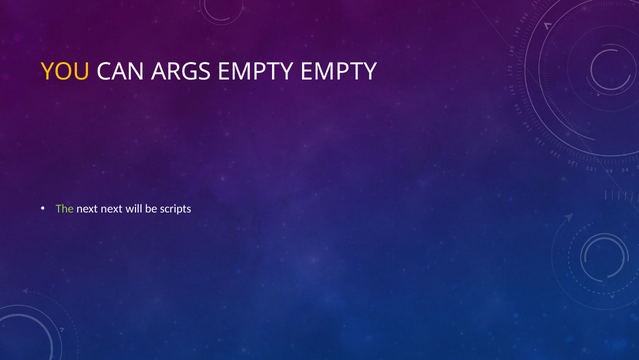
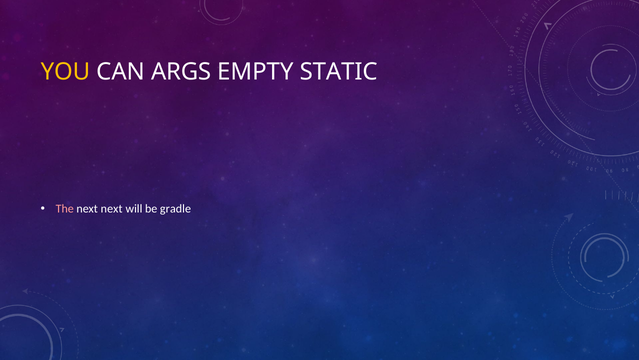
EMPTY EMPTY: EMPTY -> STATIC
The colour: light green -> pink
scripts: scripts -> gradle
